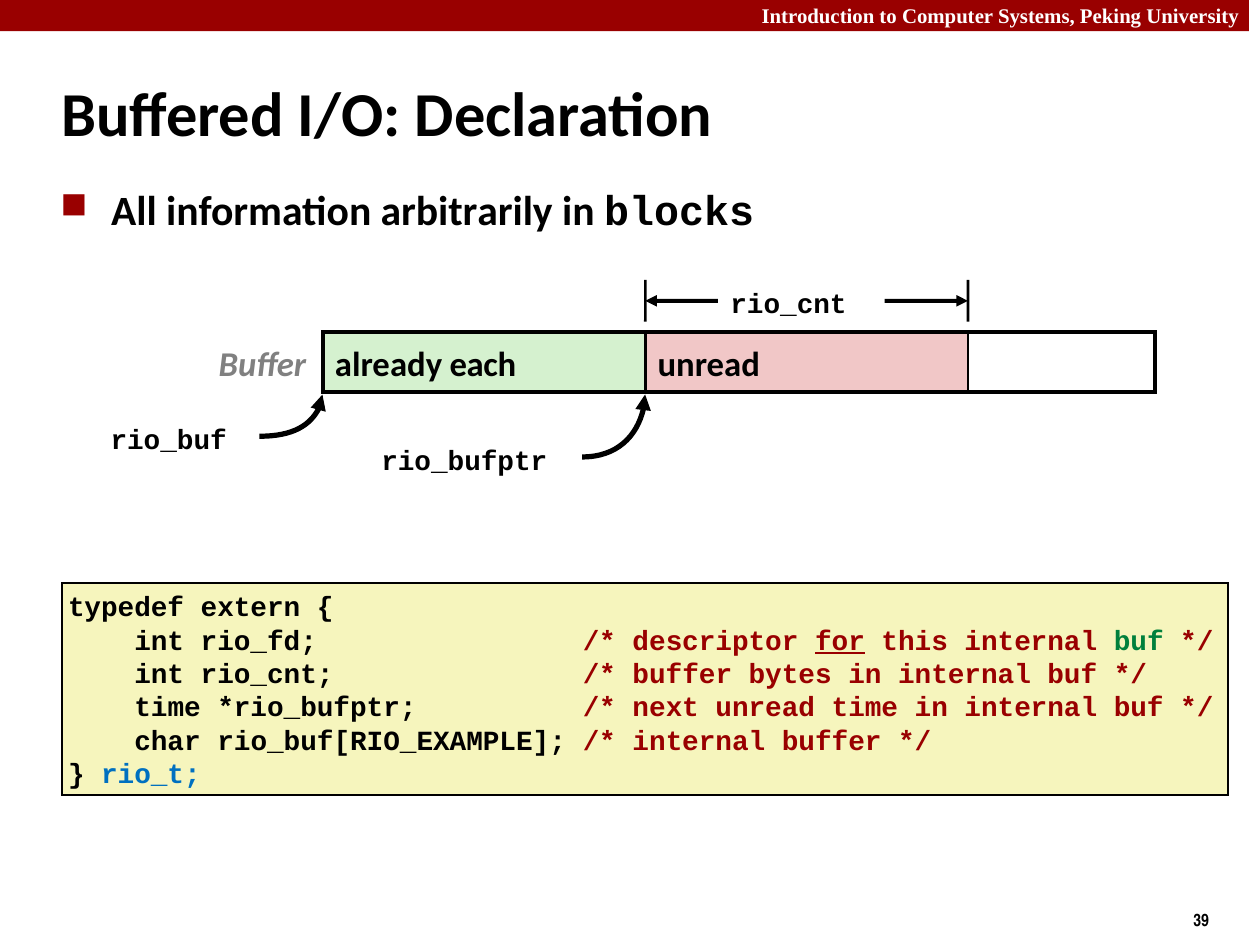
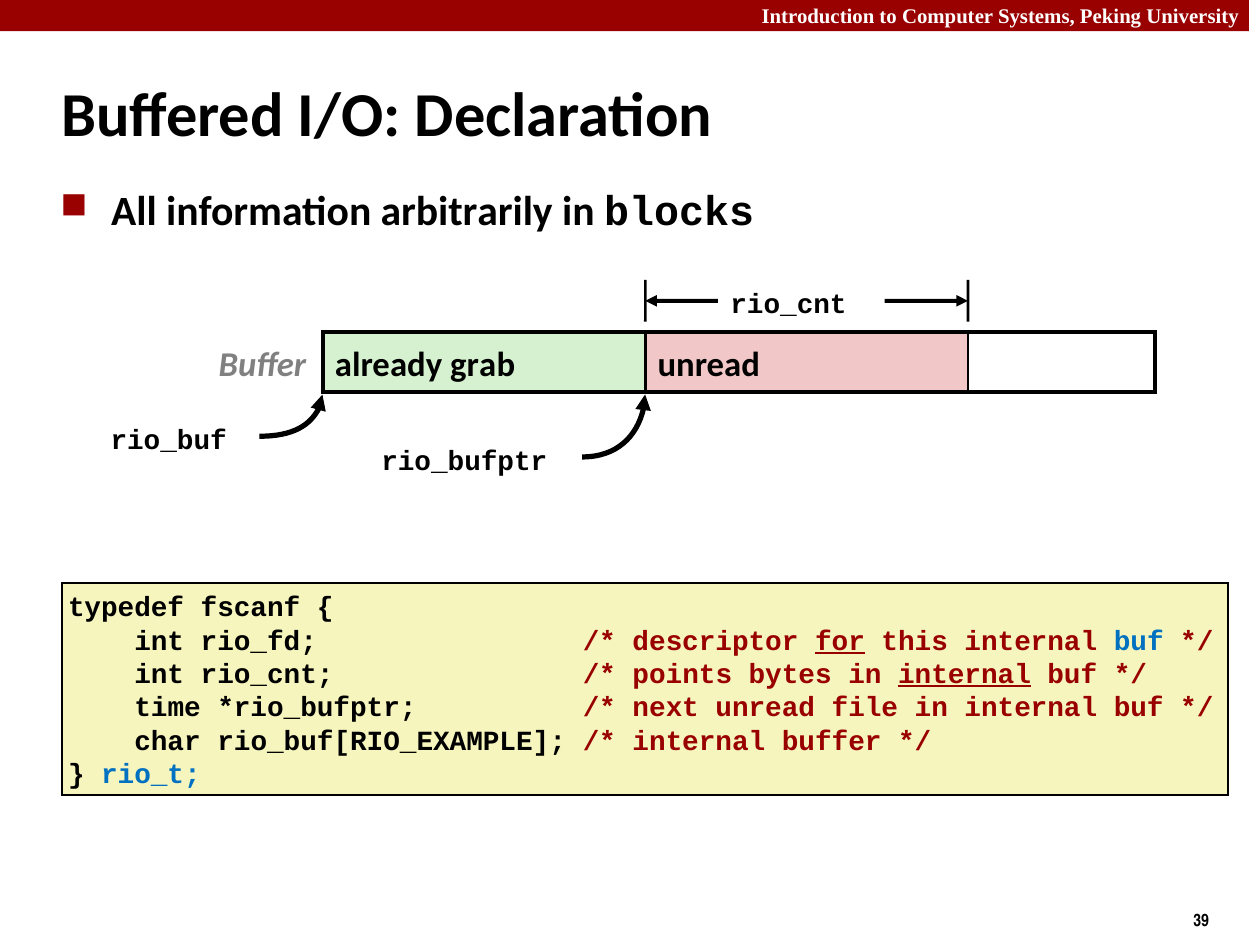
each: each -> grab
extern: extern -> fscanf
buf at (1139, 641) colour: green -> blue
buffer at (682, 674): buffer -> points
internal at (964, 674) underline: none -> present
unread time: time -> file
